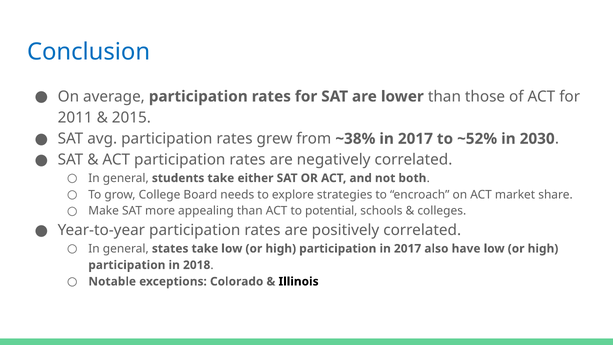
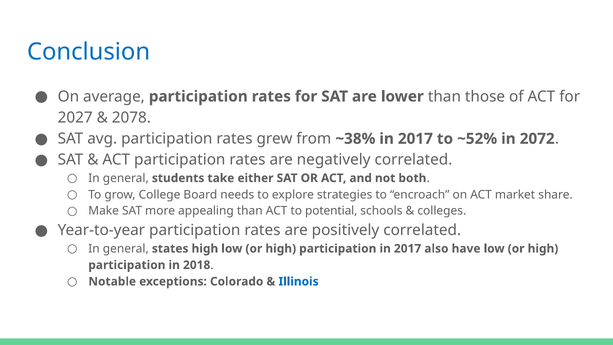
2011: 2011 -> 2027
2015: 2015 -> 2078
2030: 2030 -> 2072
states take: take -> high
Illinois colour: black -> blue
